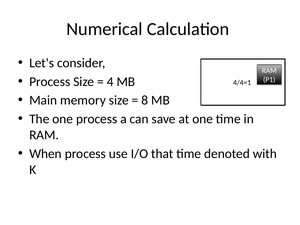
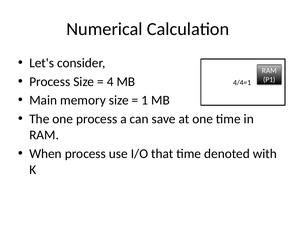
8: 8 -> 1
